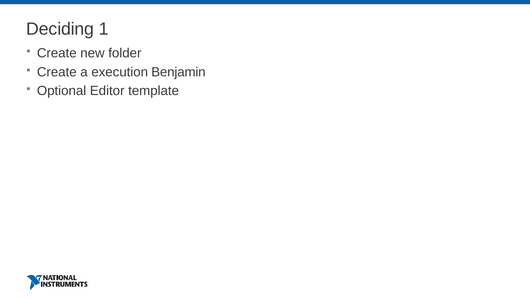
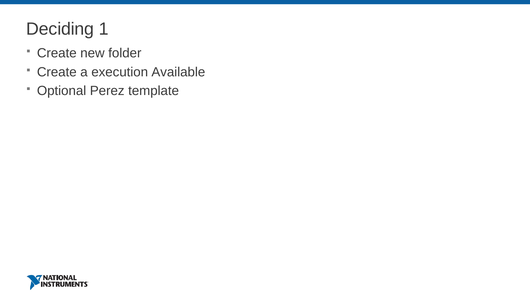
Benjamin: Benjamin -> Available
Editor: Editor -> Perez
